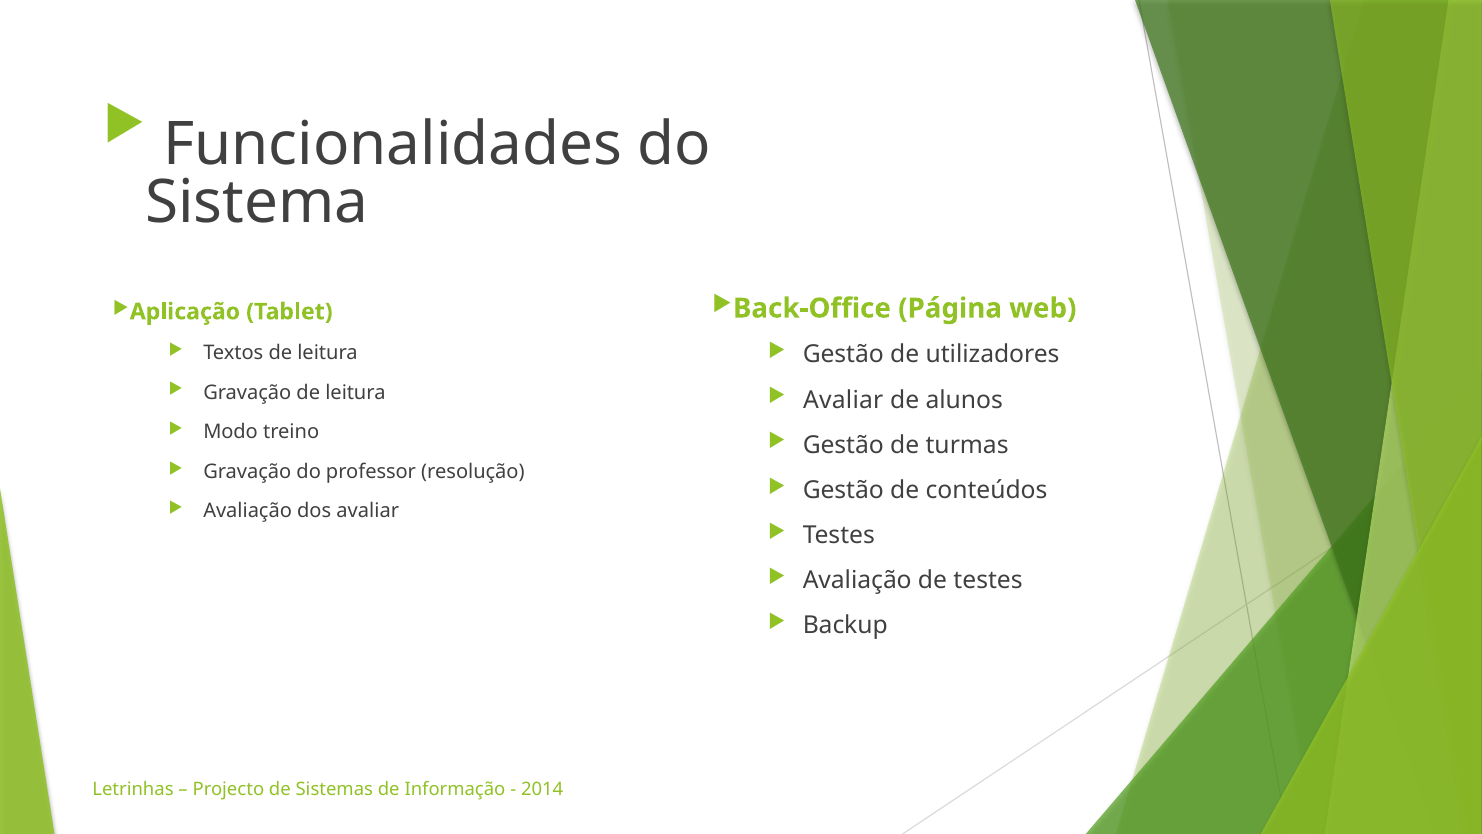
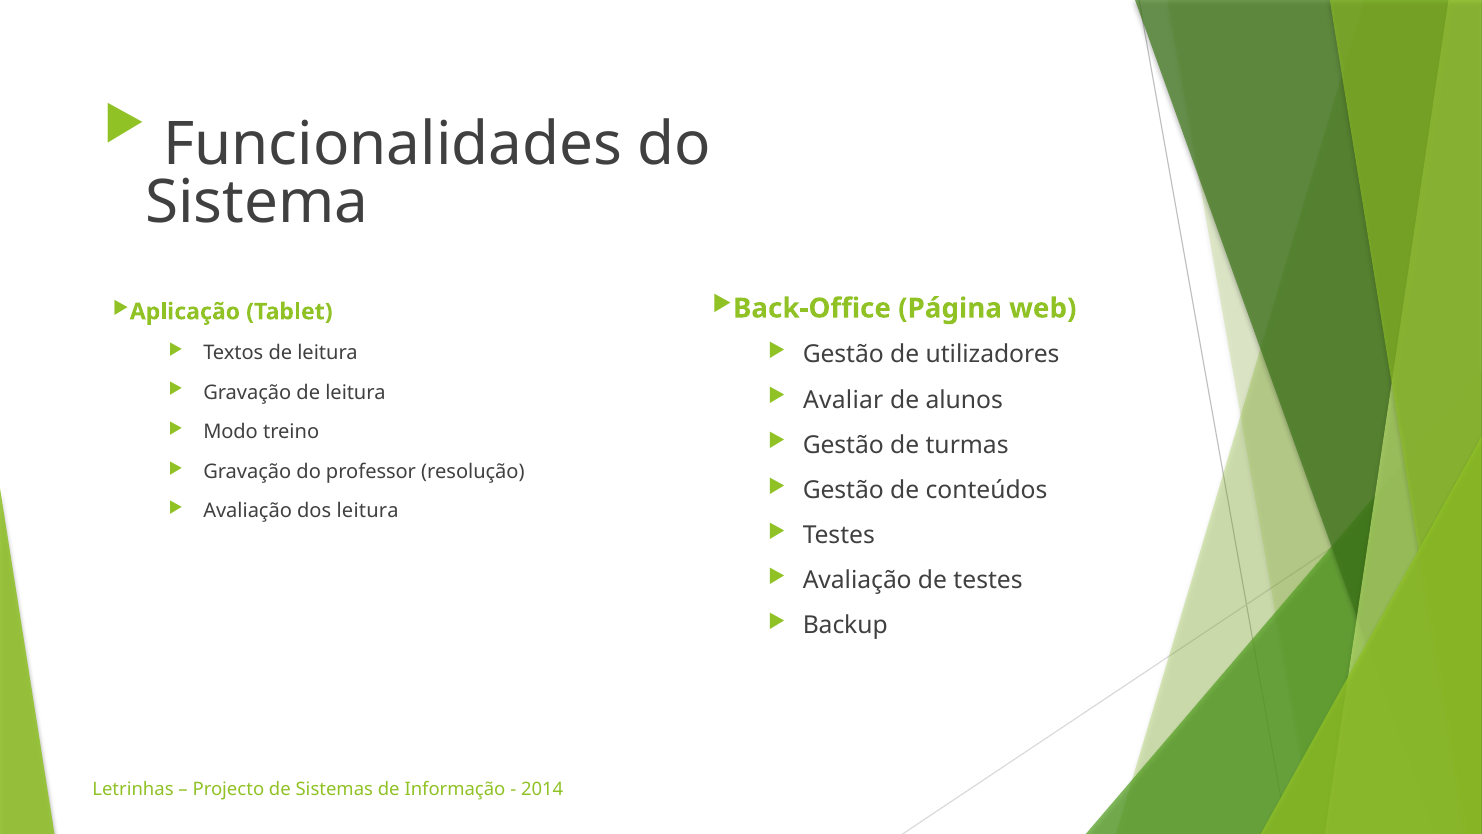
dos avaliar: avaliar -> leitura
